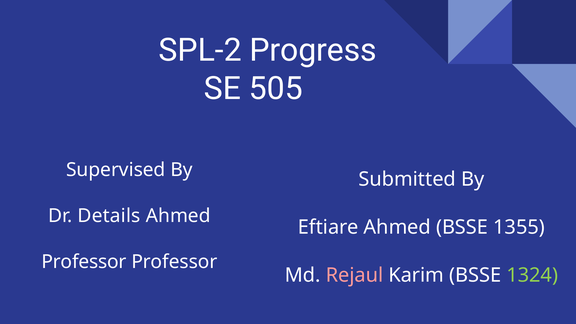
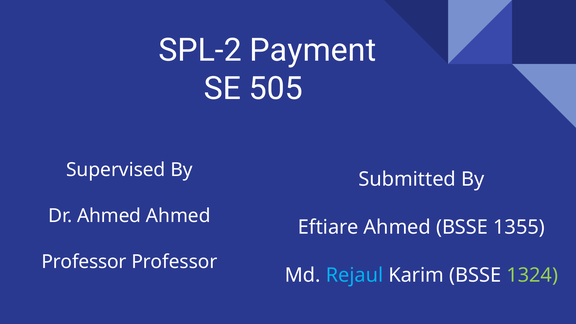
Progress: Progress -> Payment
Dr Details: Details -> Ahmed
Rejaul colour: pink -> light blue
